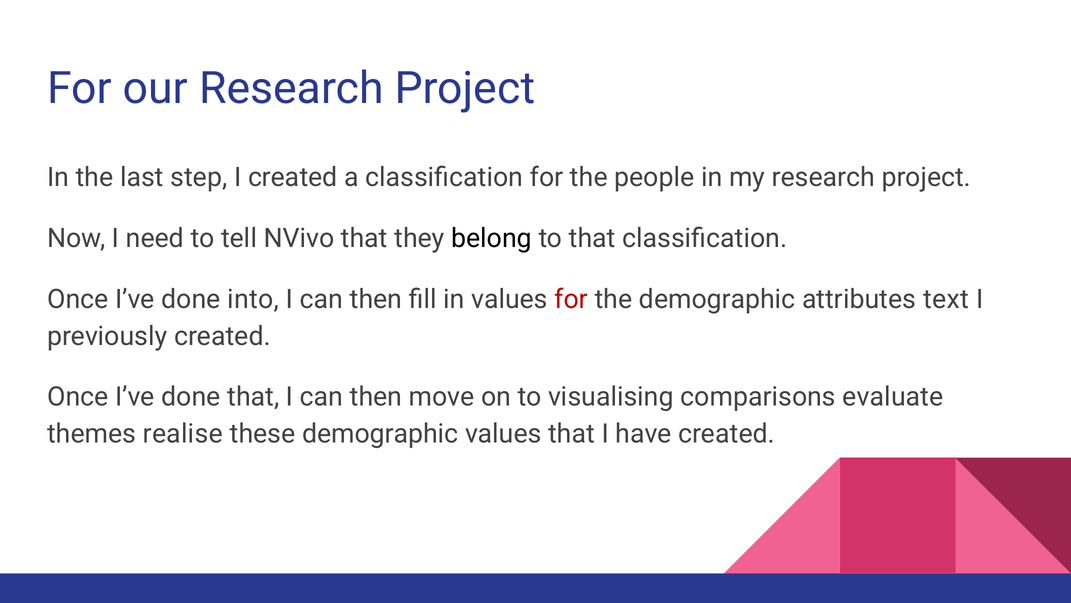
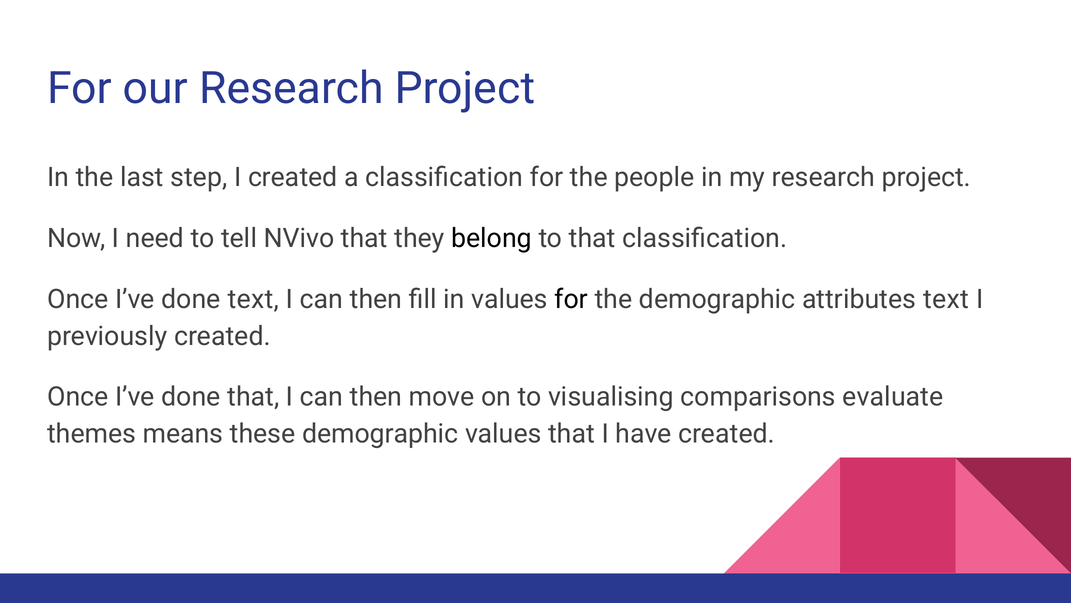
done into: into -> text
for at (571, 299) colour: red -> black
realise: realise -> means
